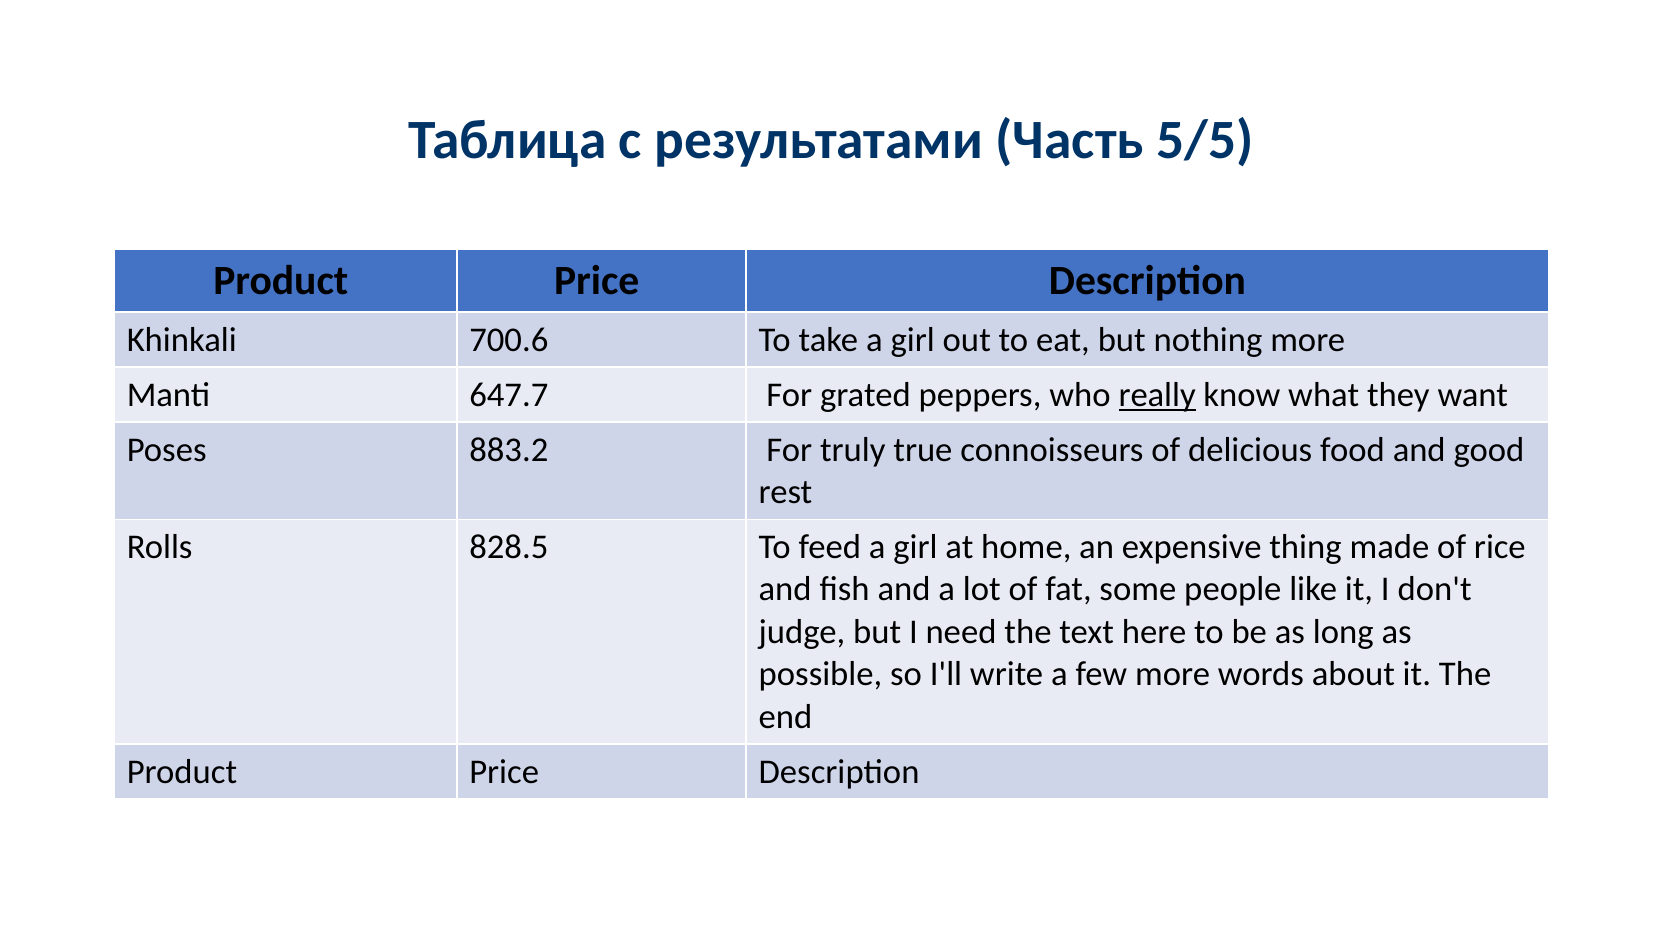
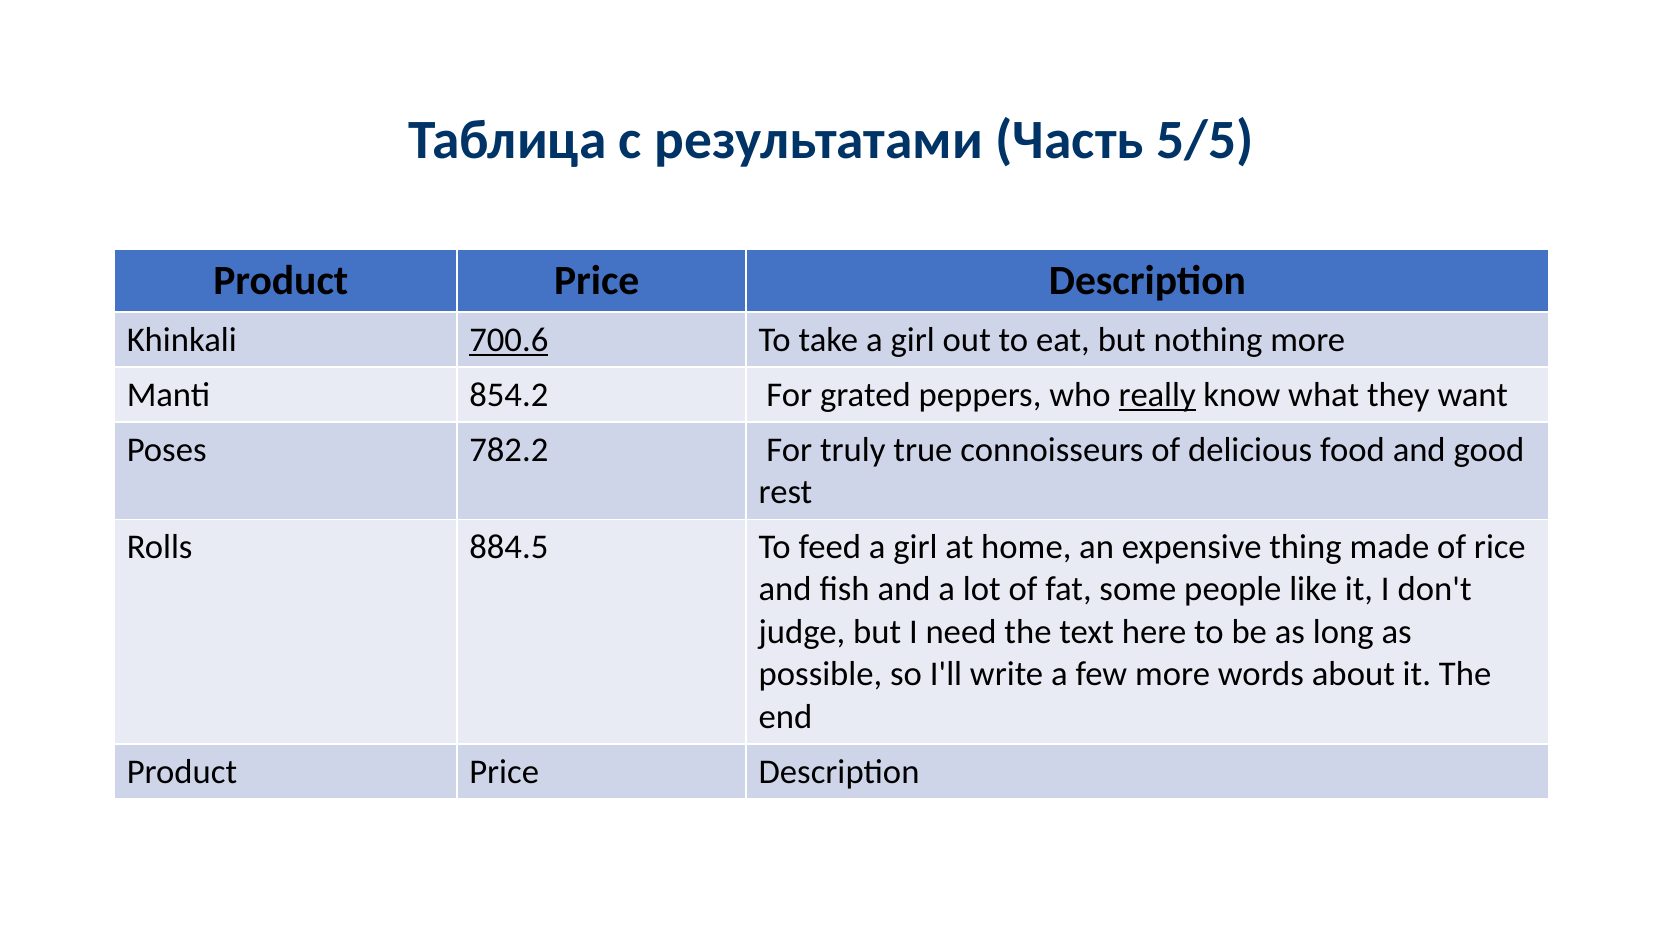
700.6 underline: none -> present
647.7: 647.7 -> 854.2
883.2: 883.2 -> 782.2
828.5: 828.5 -> 884.5
